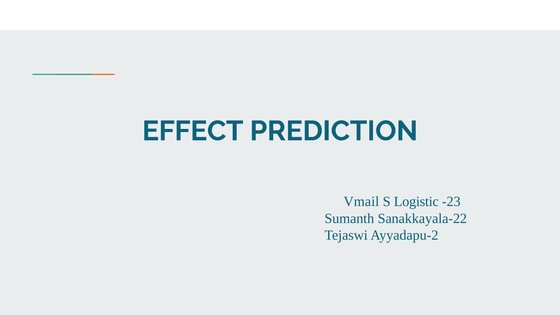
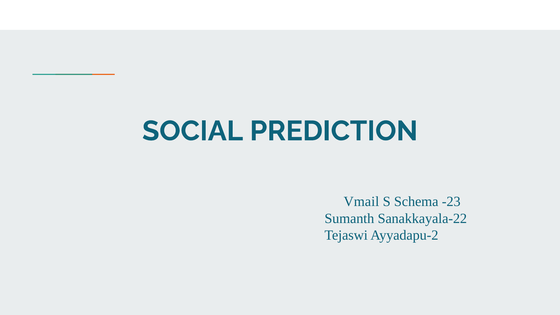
EFFECT: EFFECT -> SOCIAL
Logistic: Logistic -> Schema
